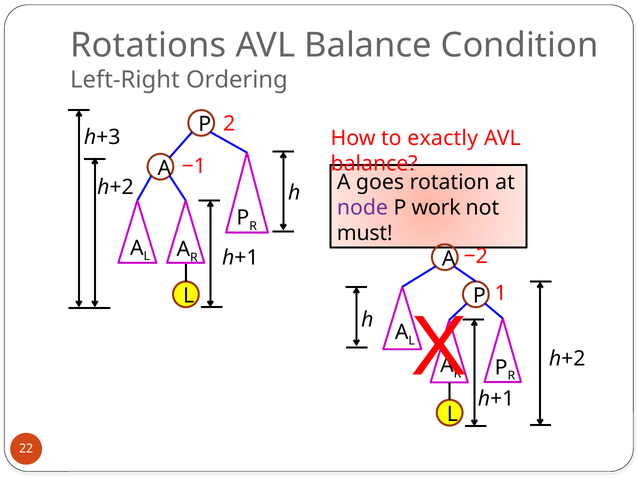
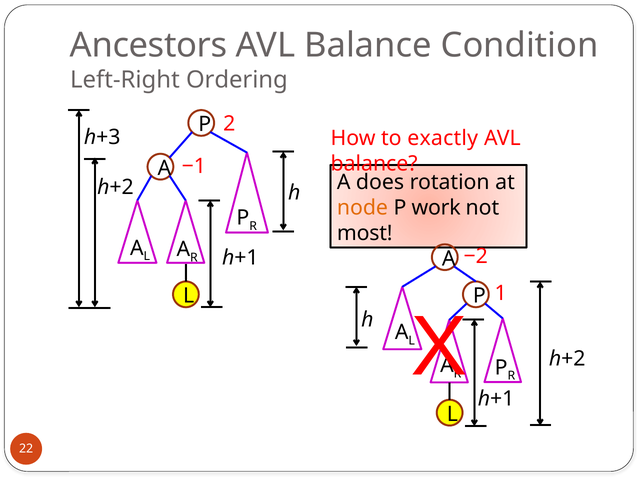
Rotations: Rotations -> Ancestors
goes: goes -> does
node colour: purple -> orange
must: must -> most
